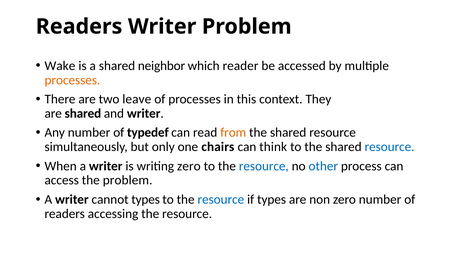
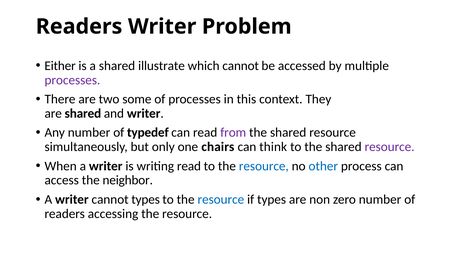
Wake: Wake -> Either
neighbor: neighbor -> illustrate
which reader: reader -> cannot
processes at (72, 80) colour: orange -> purple
leave: leave -> some
from colour: orange -> purple
resource at (390, 147) colour: blue -> purple
writing zero: zero -> read
the problem: problem -> neighbor
